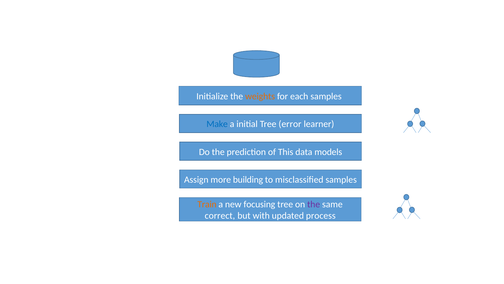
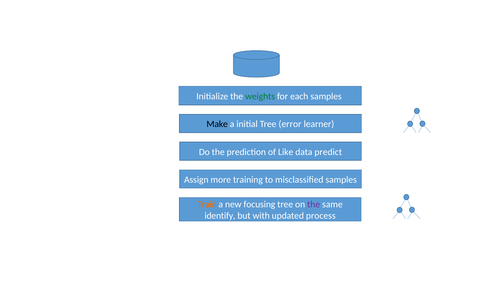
weights colour: orange -> green
Make colour: blue -> black
This: This -> Like
models: models -> predict
building: building -> training
correct: correct -> identify
